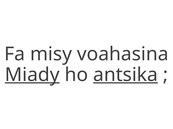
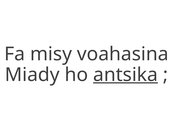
Miady underline: present -> none
